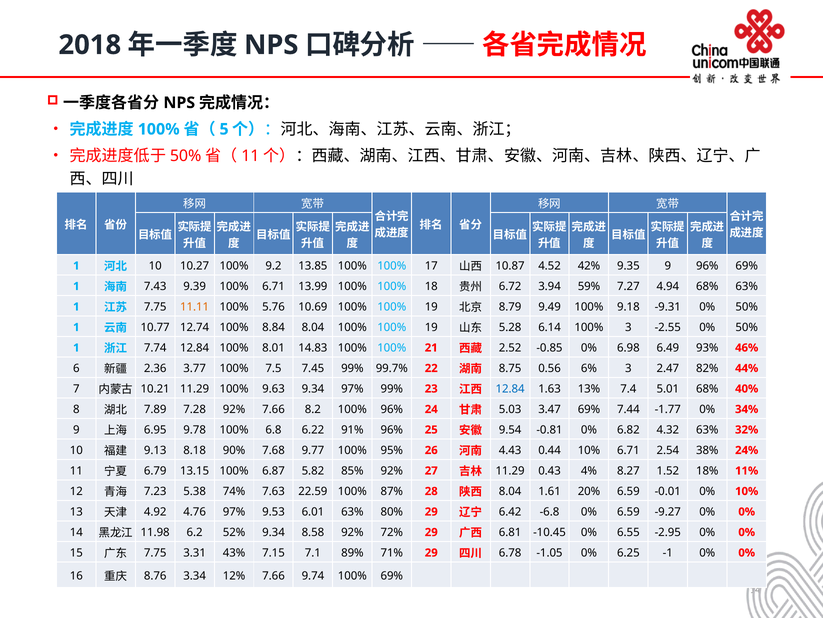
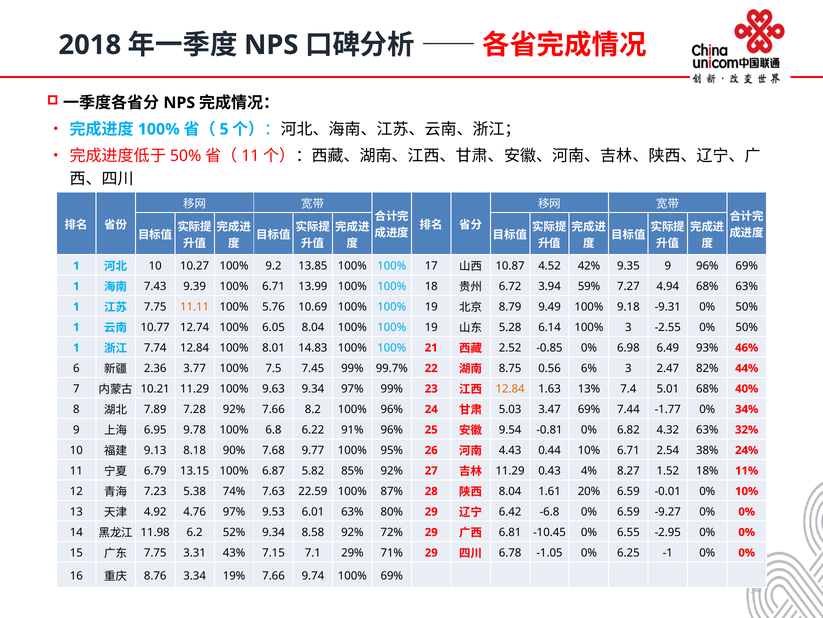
8.84: 8.84 -> 6.05
12.84 at (510, 388) colour: blue -> orange
89%: 89% -> 29%
12%: 12% -> 19%
